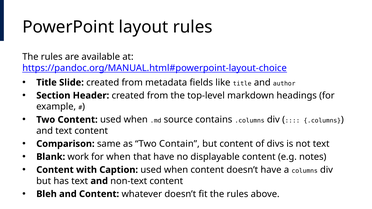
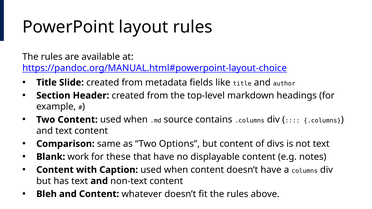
Contain: Contain -> Options
for when: when -> these
